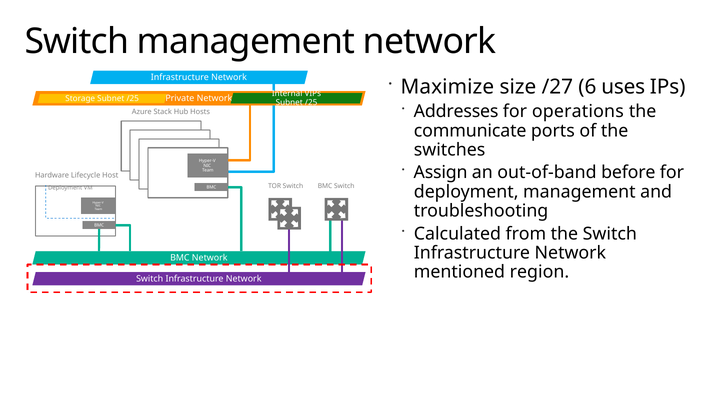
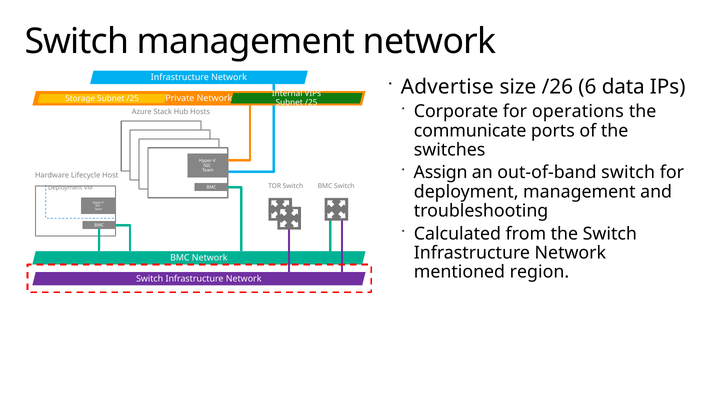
Maximize: Maximize -> Advertise
/27: /27 -> /26
uses: uses -> data
Addresses: Addresses -> Corporate
out-of-band before: before -> switch
